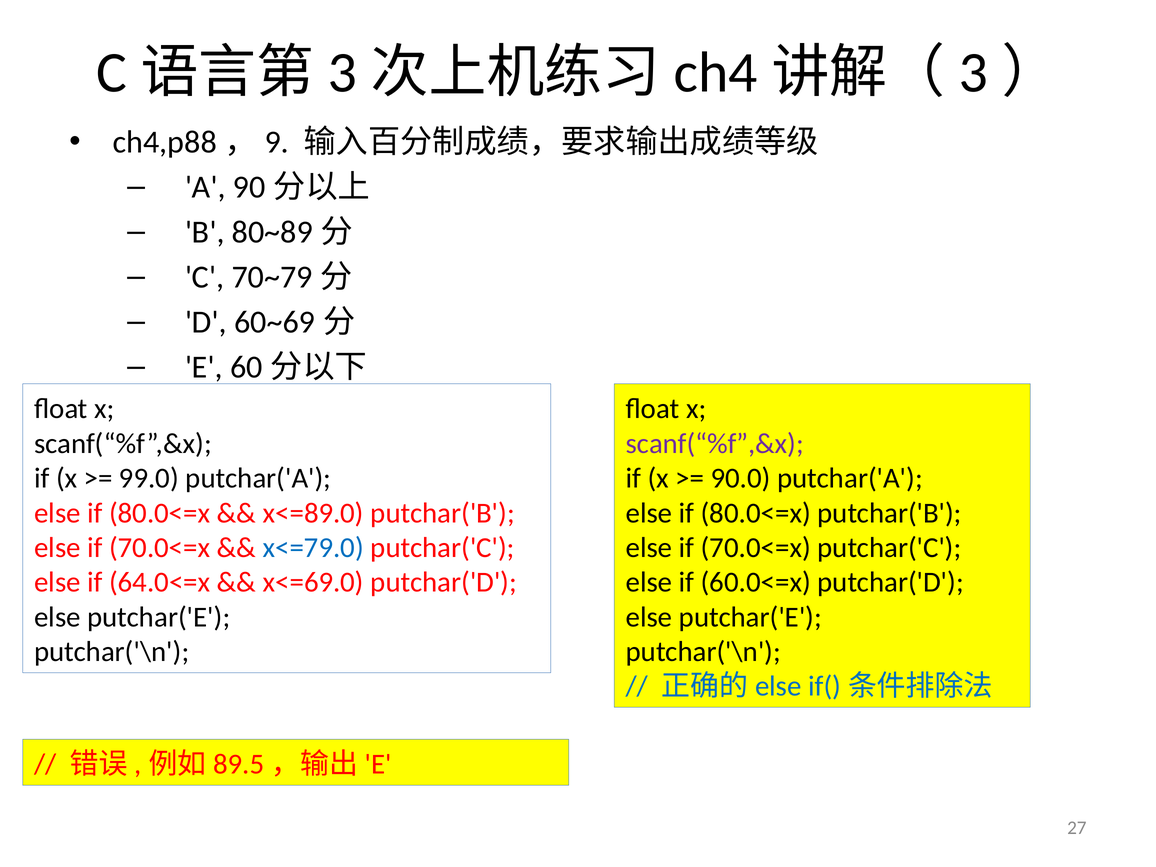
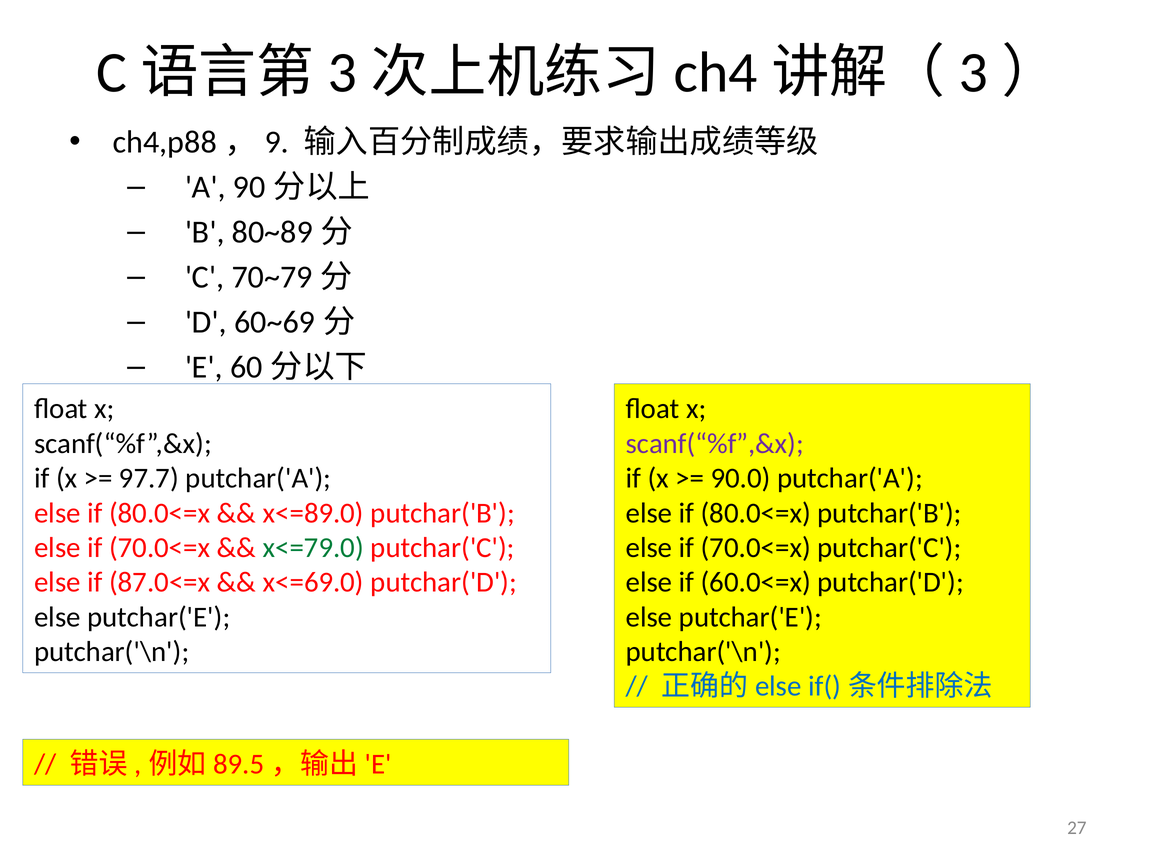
99.0: 99.0 -> 97.7
x<=79.0 colour: blue -> green
64.0<=x: 64.0<=x -> 87.0<=x
